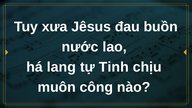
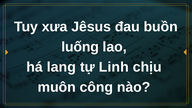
nước: nước -> luống
Tinh: Tinh -> Linh
